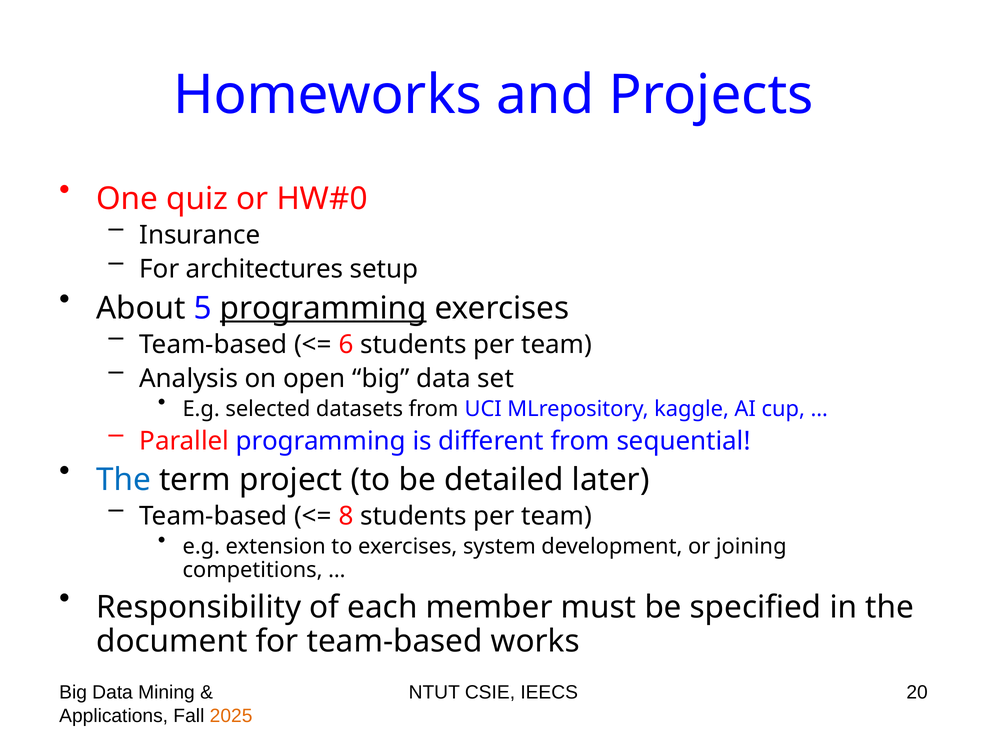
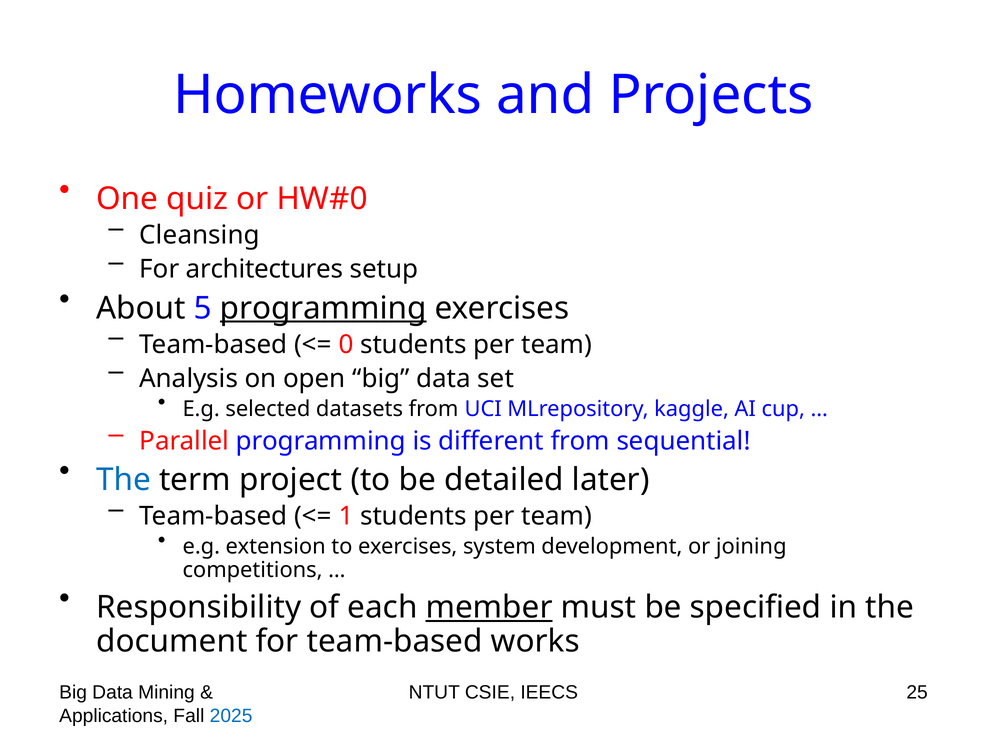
Insurance: Insurance -> Cleansing
6: 6 -> 0
8: 8 -> 1
member underline: none -> present
20: 20 -> 25
2025 colour: orange -> blue
